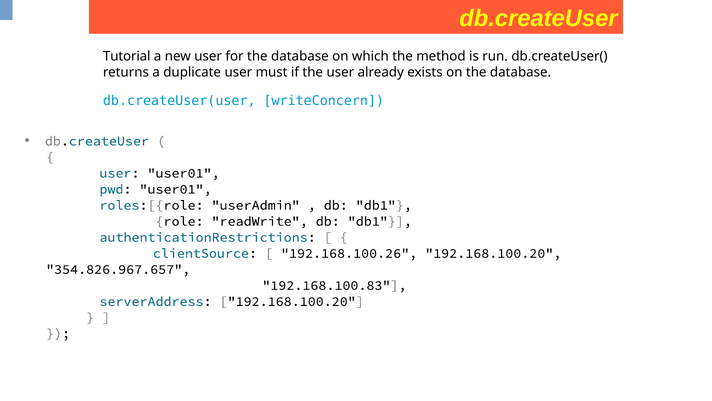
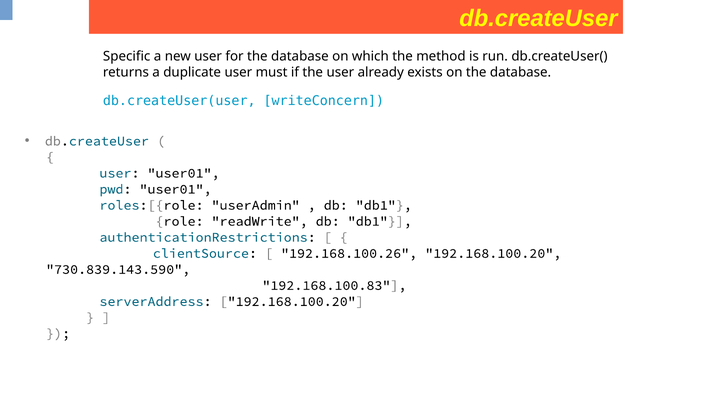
Tutorial: Tutorial -> Specific
354.826.967.657: 354.826.967.657 -> 730.839.143.590
